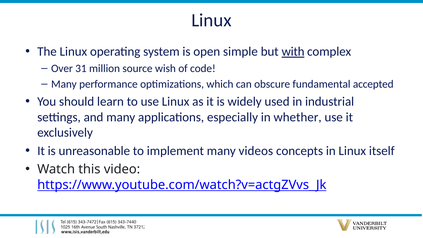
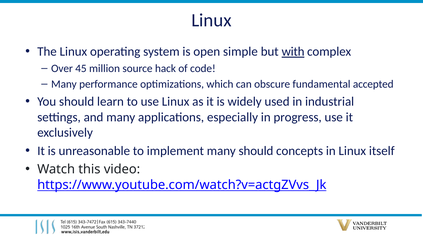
31: 31 -> 45
wish: wish -> hack
whether: whether -> progress
many videos: videos -> should
